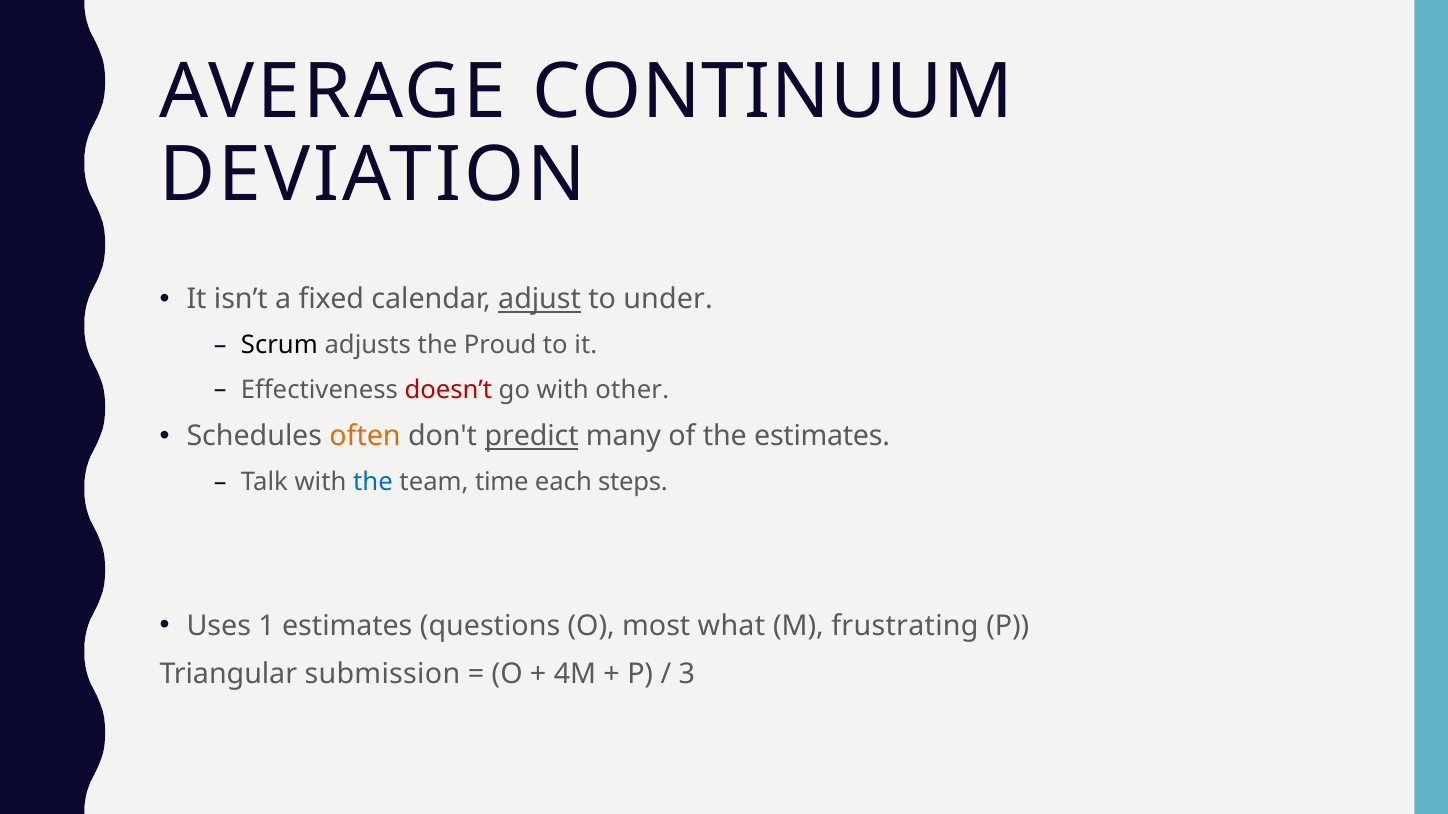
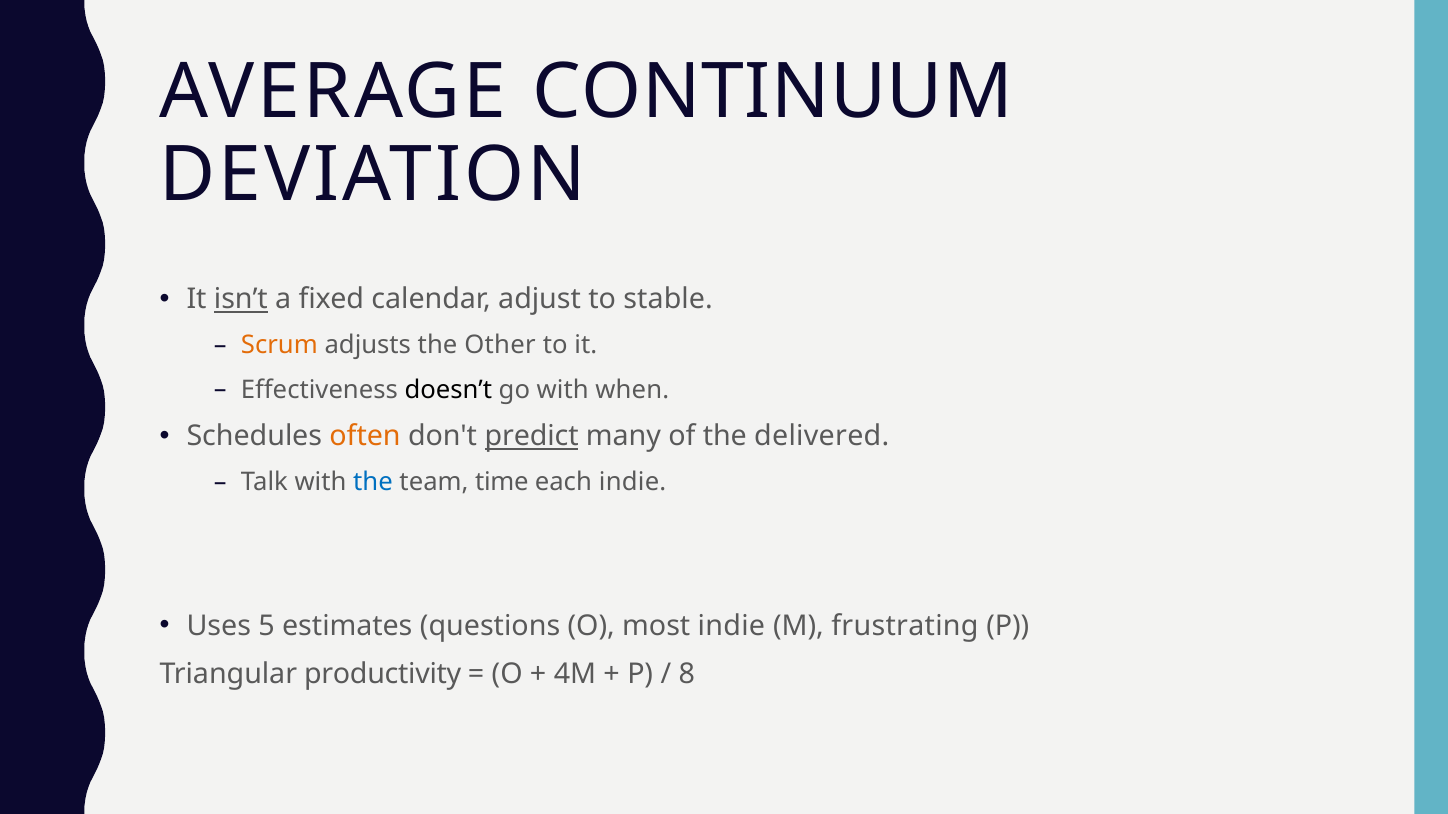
isn’t underline: none -> present
adjust underline: present -> none
under: under -> stable
Scrum colour: black -> orange
Proud: Proud -> Other
doesn’t colour: red -> black
other: other -> when
the estimates: estimates -> delivered
each steps: steps -> indie
1: 1 -> 5
most what: what -> indie
submission: submission -> productivity
3: 3 -> 8
